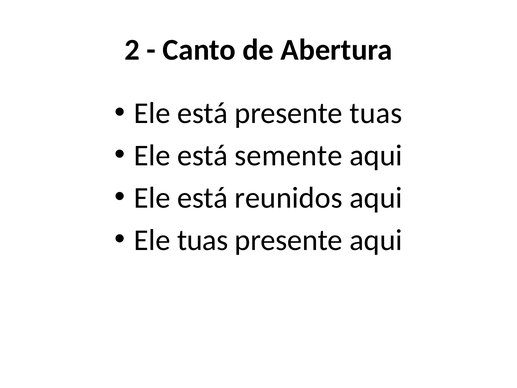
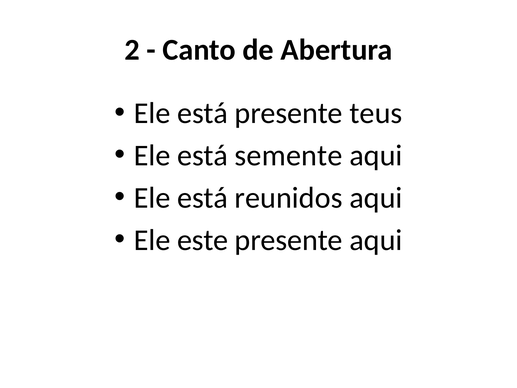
presente tuas: tuas -> teus
Ele tuas: tuas -> este
